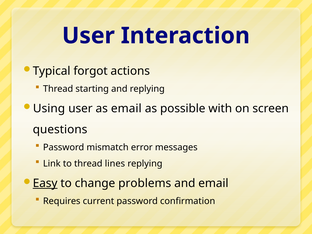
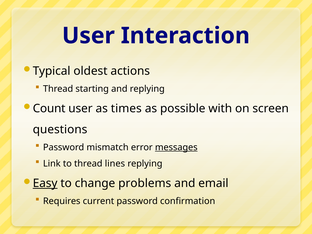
forgot: forgot -> oldest
Using: Using -> Count
as email: email -> times
messages underline: none -> present
